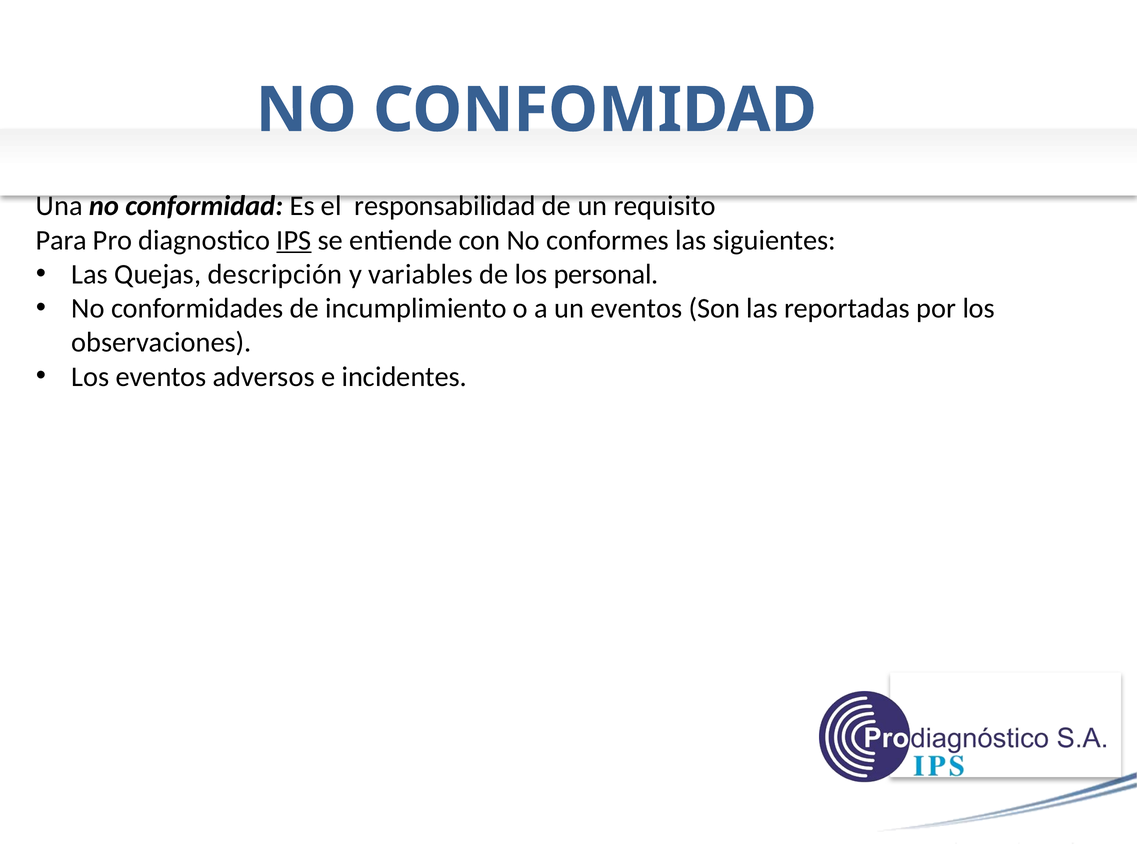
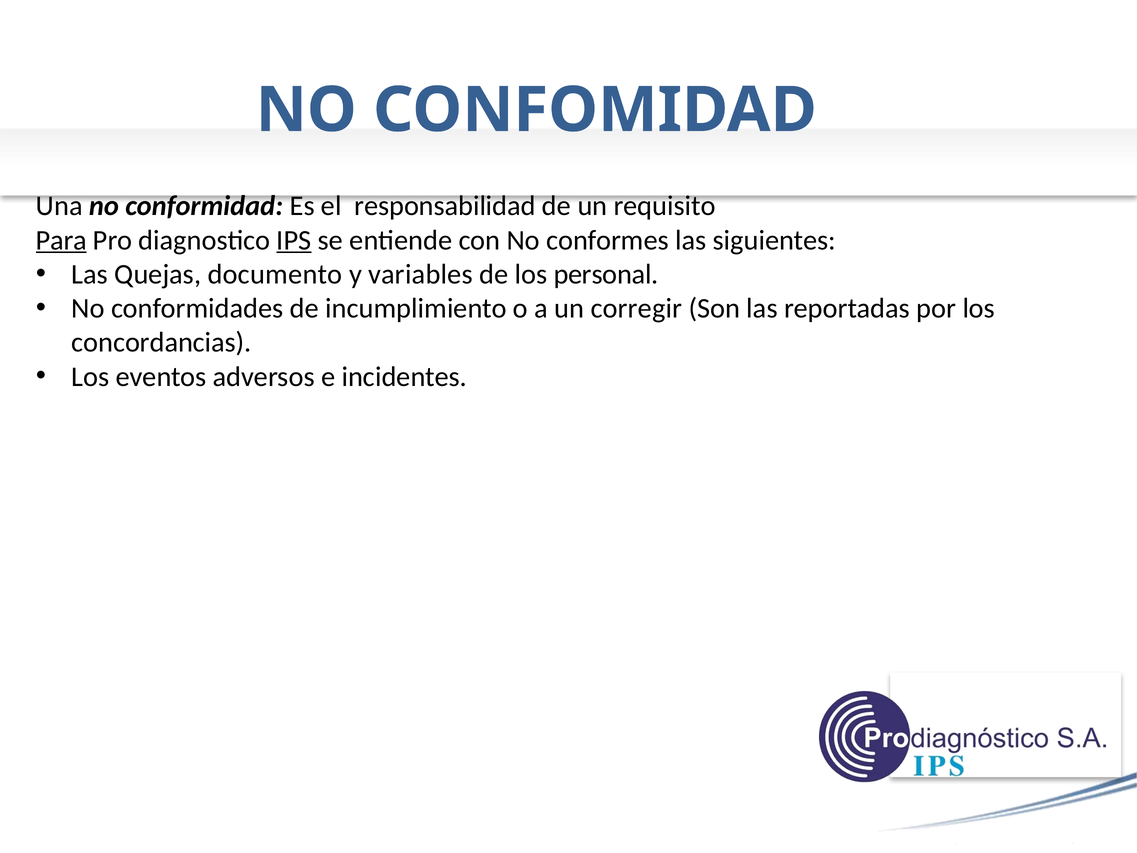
Para underline: none -> present
descripción: descripción -> documento
un eventos: eventos -> corregir
observaciones: observaciones -> concordancias
